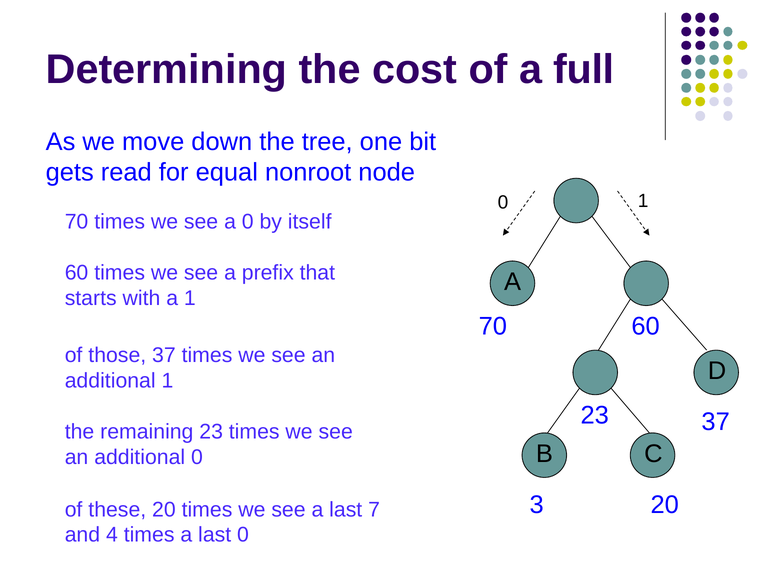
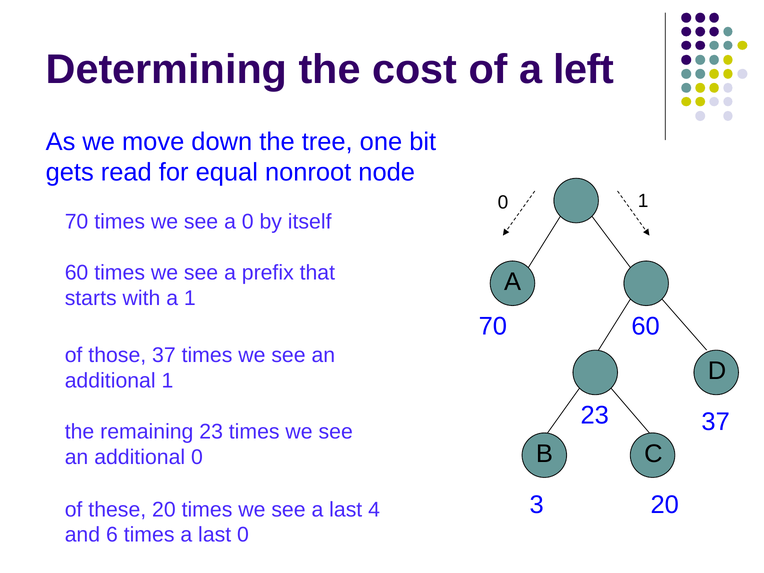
full: full -> left
7: 7 -> 4
4: 4 -> 6
